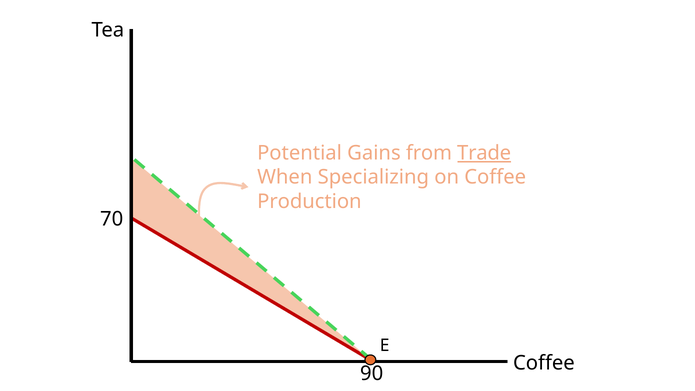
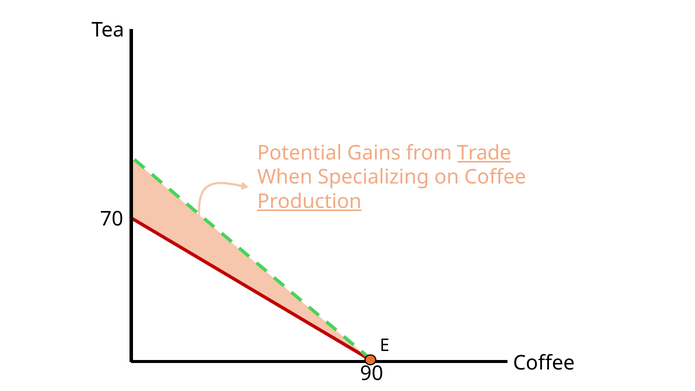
Production underline: none -> present
